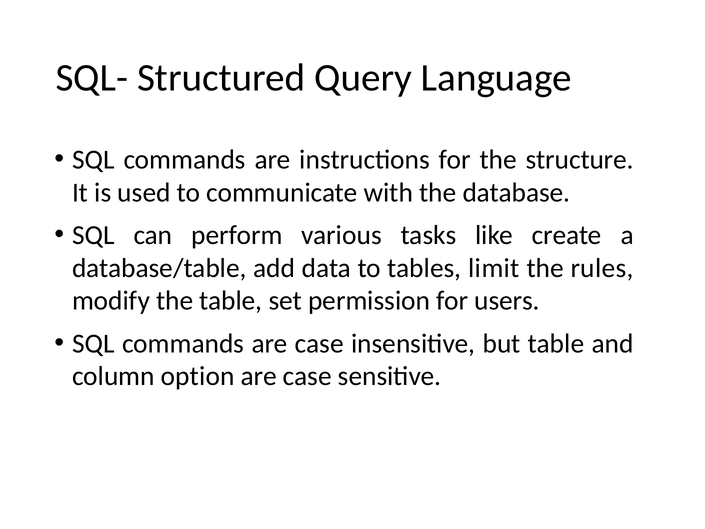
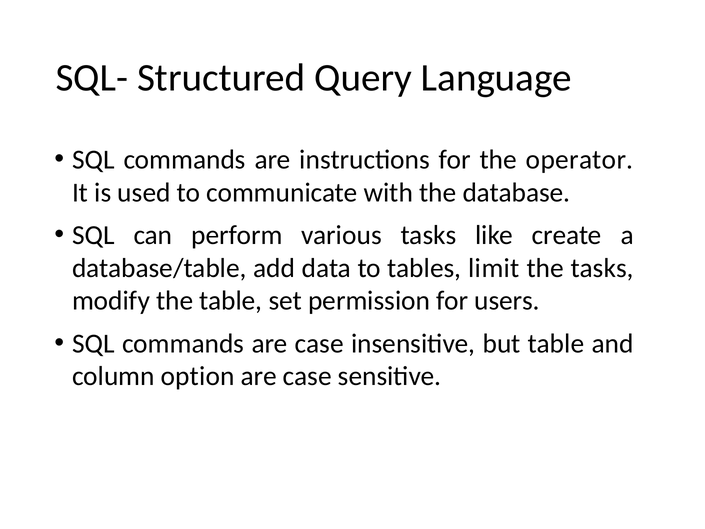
structure: structure -> operator
the rules: rules -> tasks
